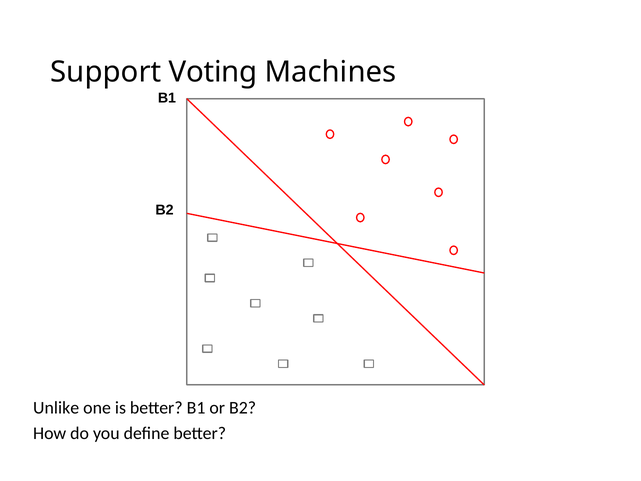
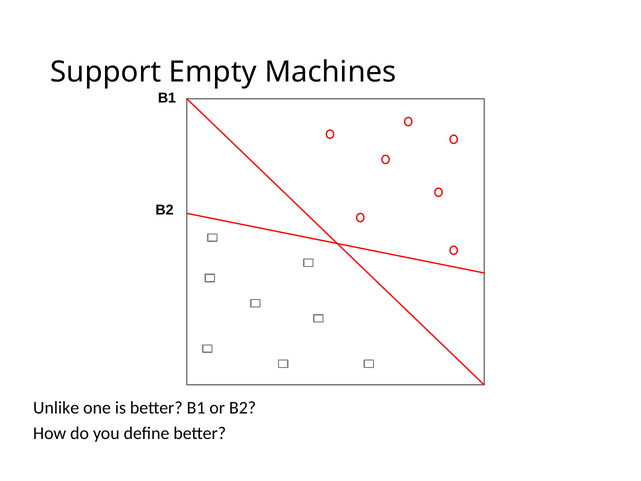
Voting: Voting -> Empty
